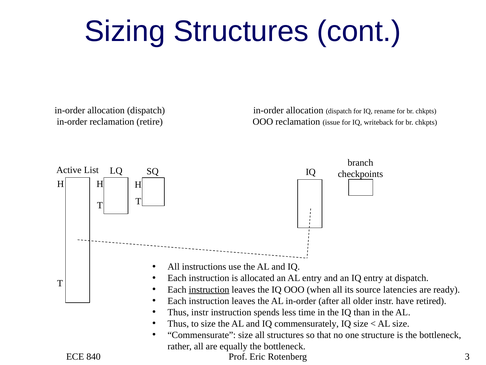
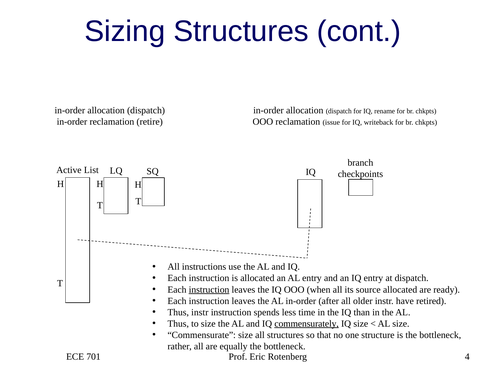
source latencies: latencies -> allocated
commensurately underline: none -> present
840: 840 -> 701
3: 3 -> 4
